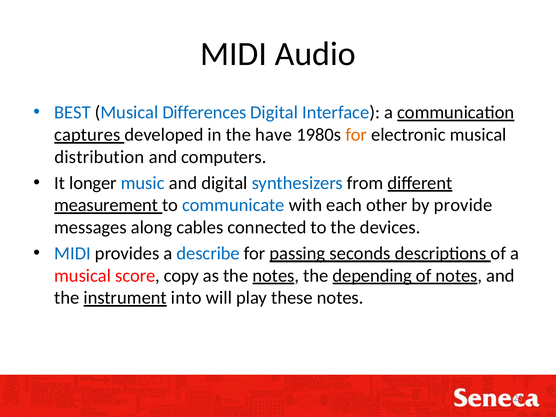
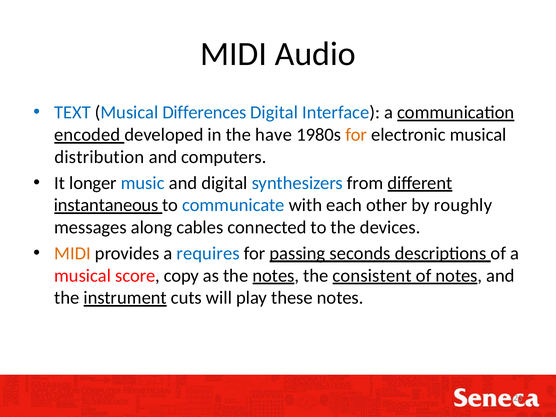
BEST: BEST -> TEXT
captures: captures -> encoded
measurement: measurement -> instantaneous
provide: provide -> roughly
MIDI at (72, 253) colour: blue -> orange
describe: describe -> requires
depending: depending -> consistent
into: into -> cuts
